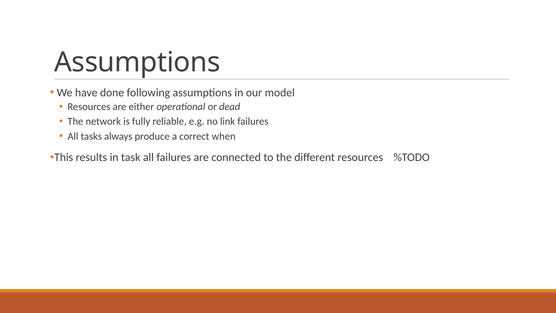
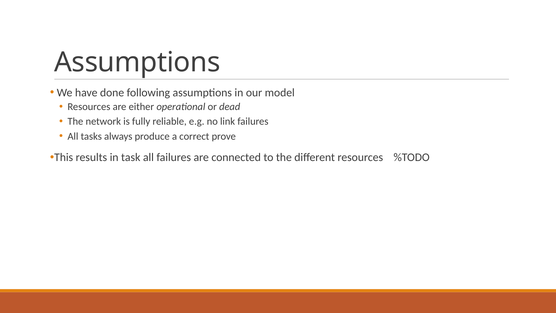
when: when -> prove
